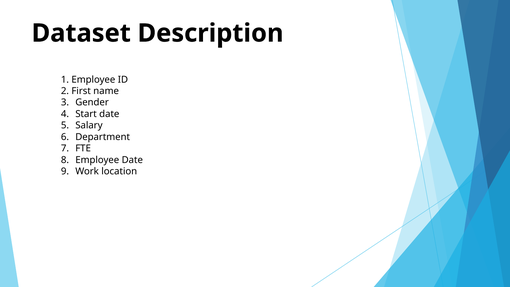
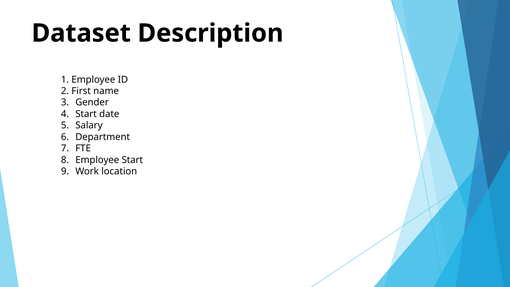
Employee Date: Date -> Start
